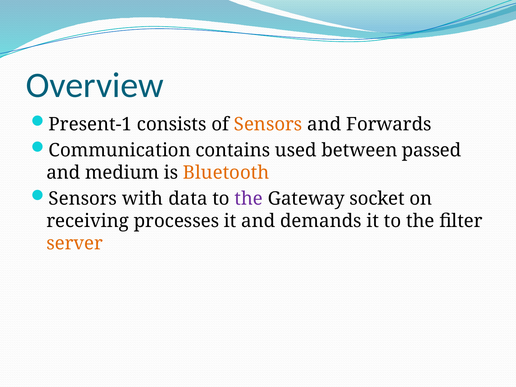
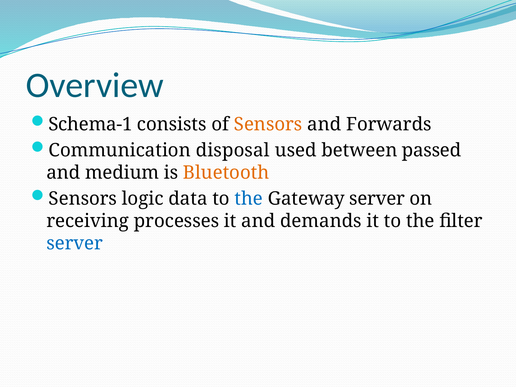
Present-1: Present-1 -> Schema-1
contains: contains -> disposal
with: with -> logic
the at (249, 199) colour: purple -> blue
Gateway socket: socket -> server
server at (75, 243) colour: orange -> blue
